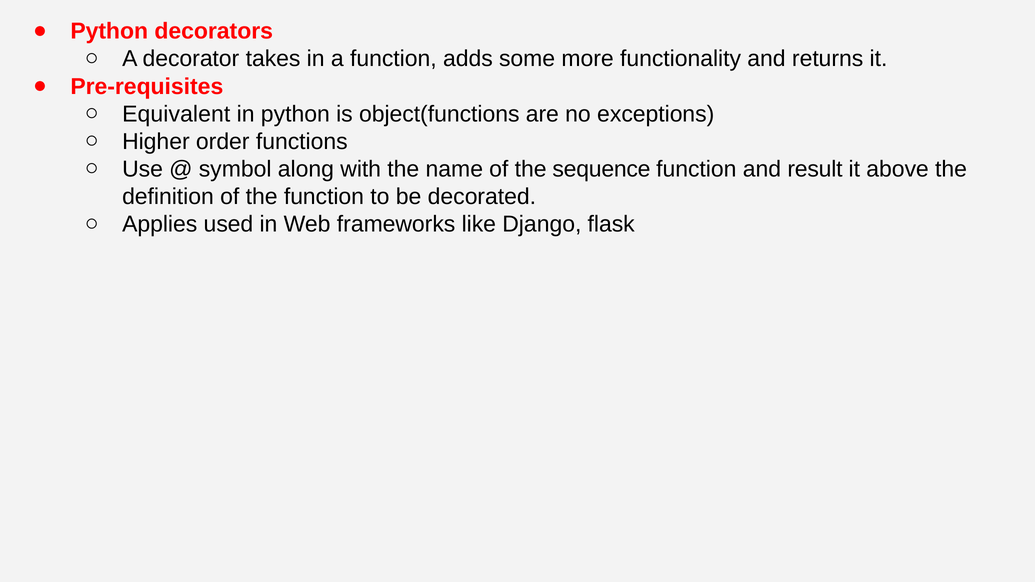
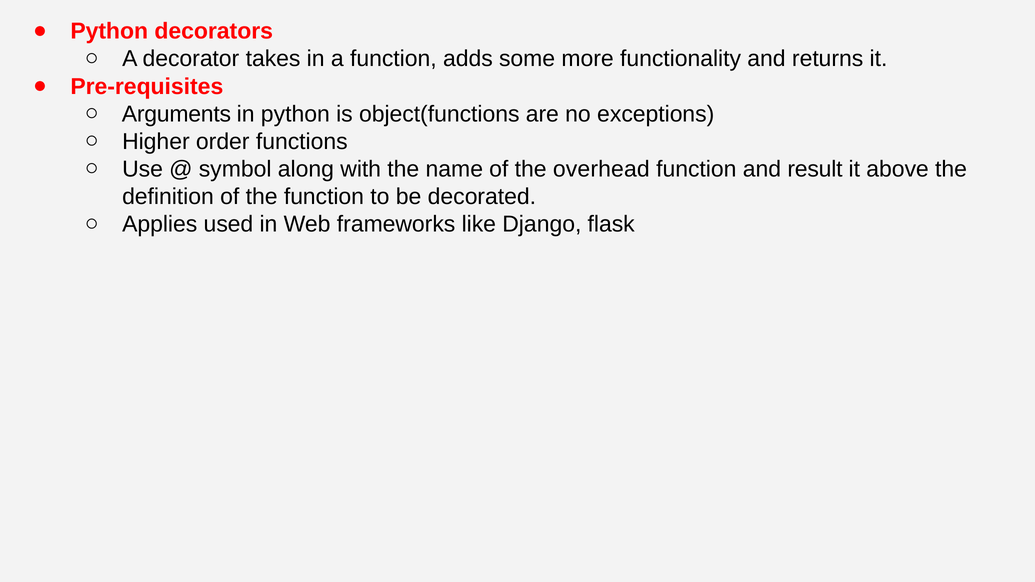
Equivalent: Equivalent -> Arguments
sequence: sequence -> overhead
